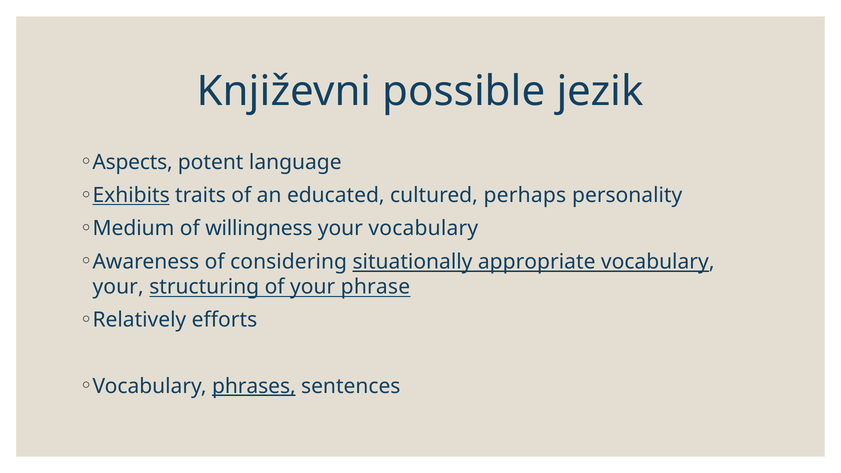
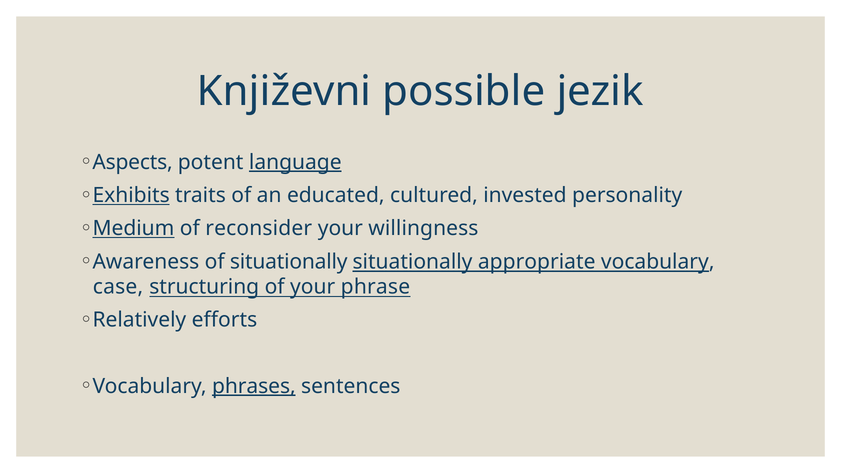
language underline: none -> present
perhaps: perhaps -> invested
Medium underline: none -> present
willingness: willingness -> reconsider
your vocabulary: vocabulary -> willingness
of considering: considering -> situationally
your at (118, 287): your -> case
